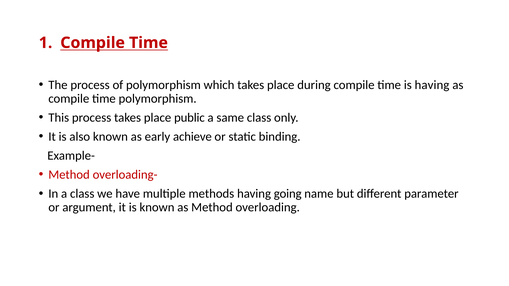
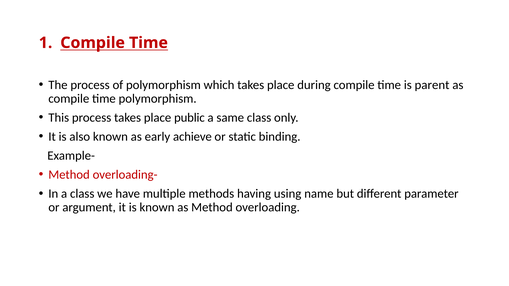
is having: having -> parent
going: going -> using
